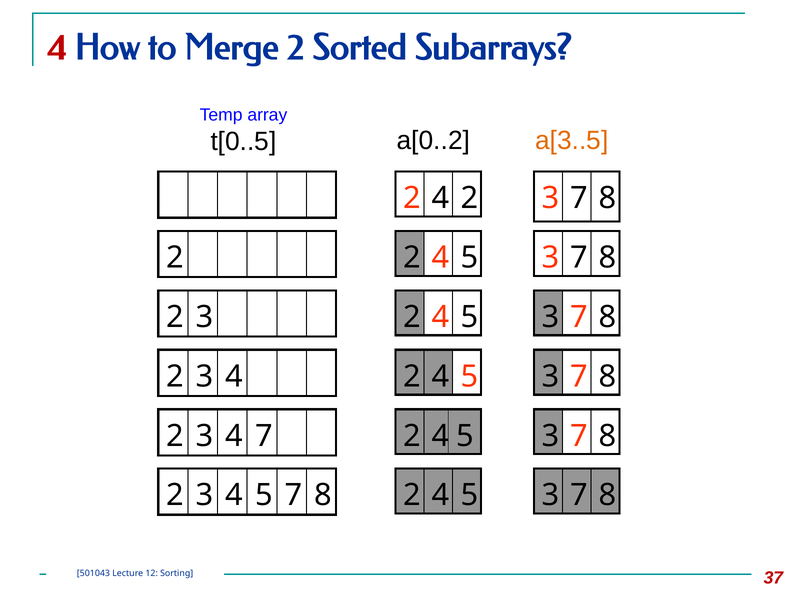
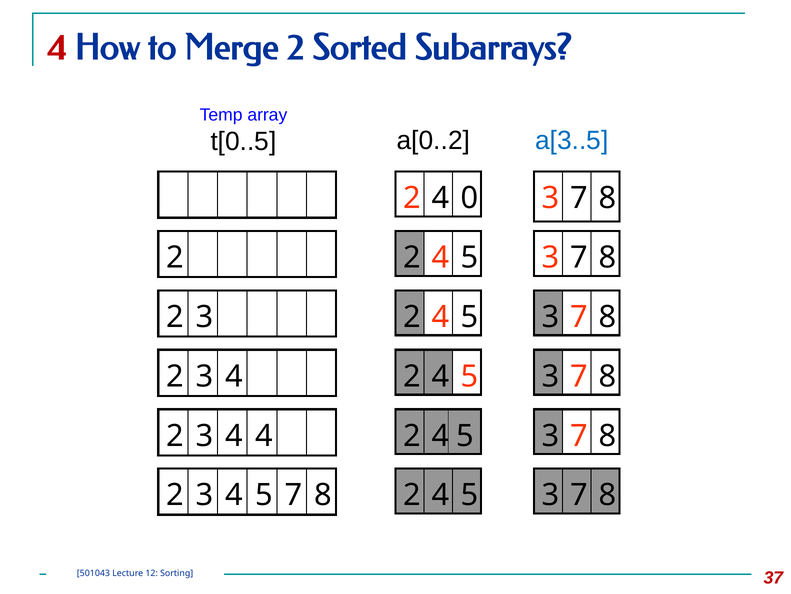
a[3..5 colour: orange -> blue
2 4 2: 2 -> 0
4 7: 7 -> 4
